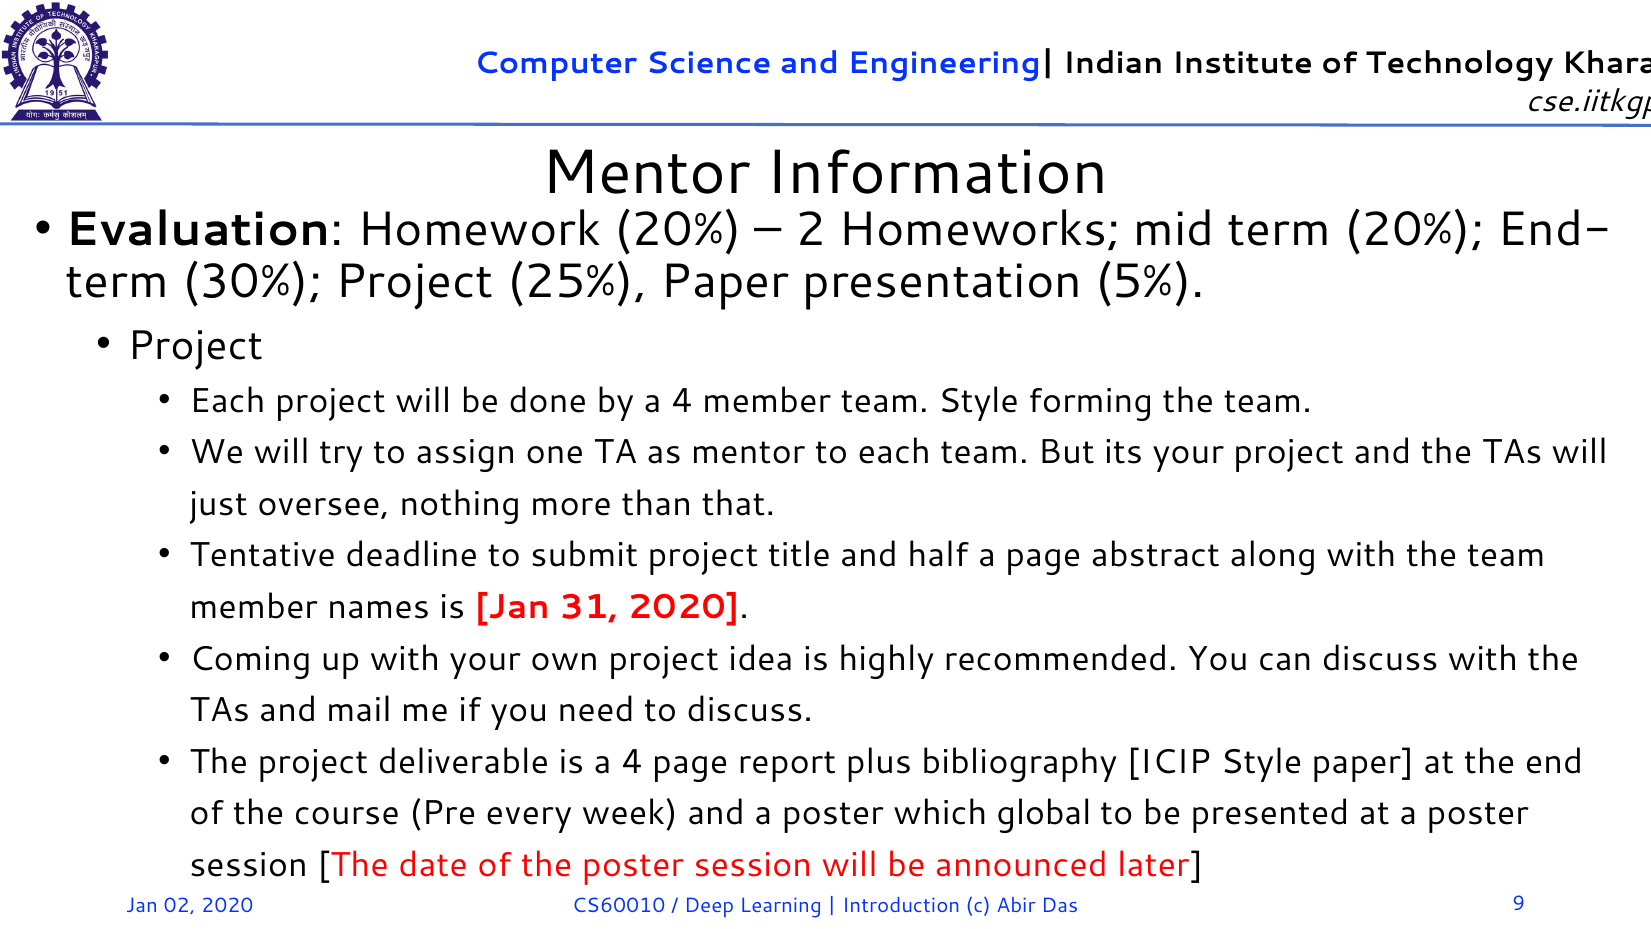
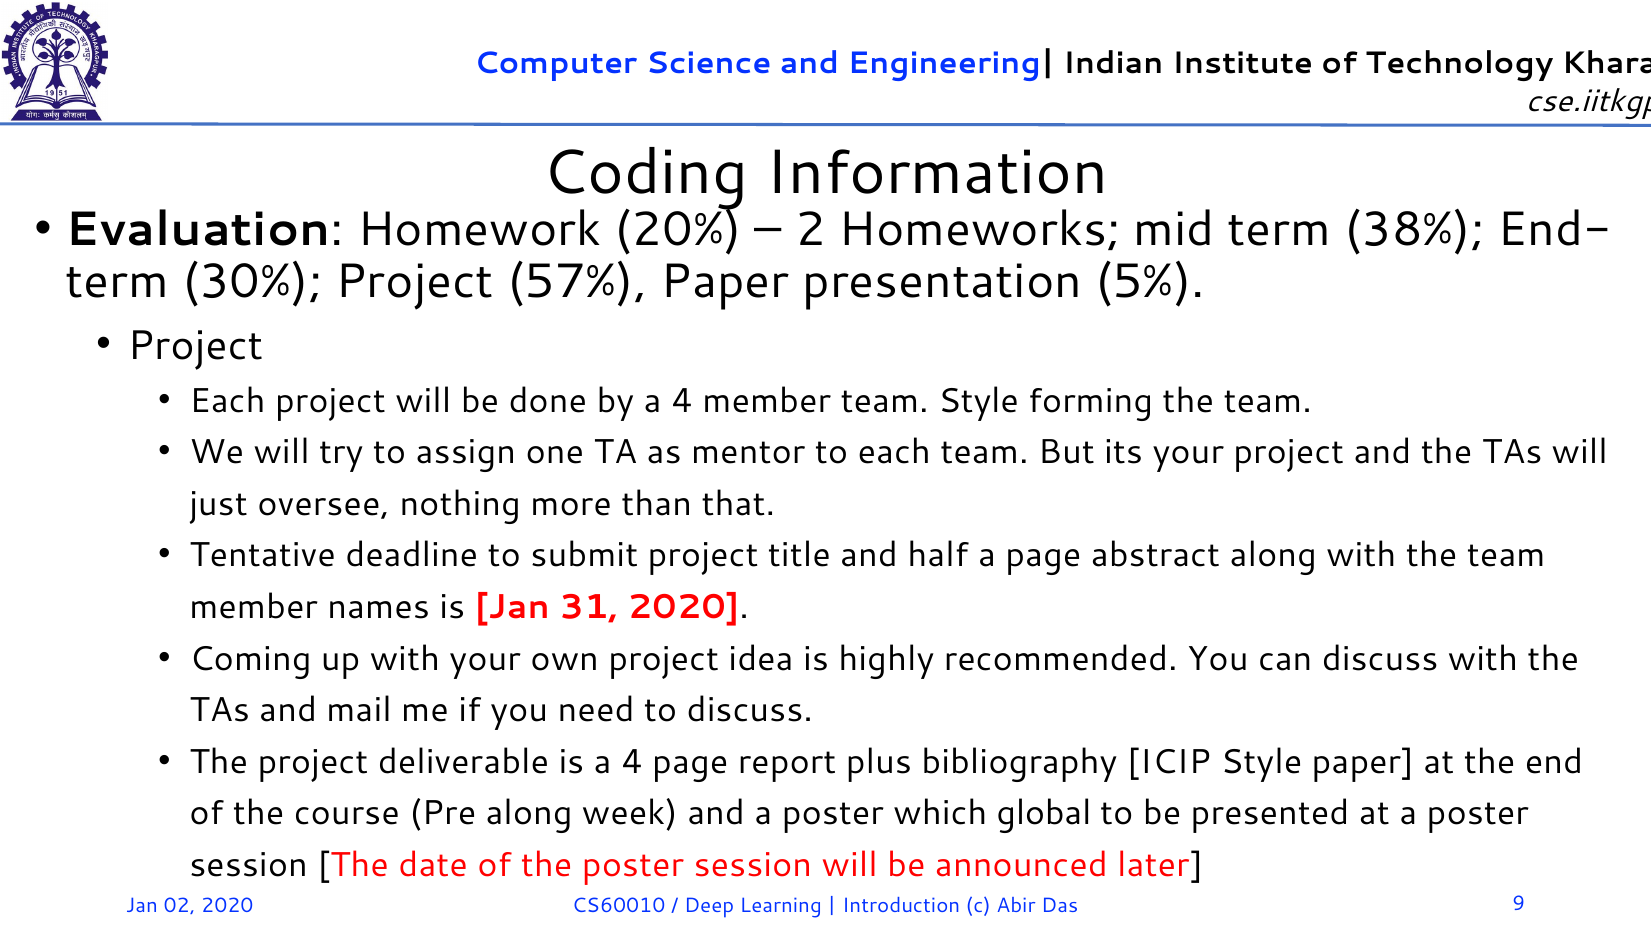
Mentor at (646, 173): Mentor -> Coding
term 20%: 20% -> 38%
25%: 25% -> 57%
Pre every: every -> along
